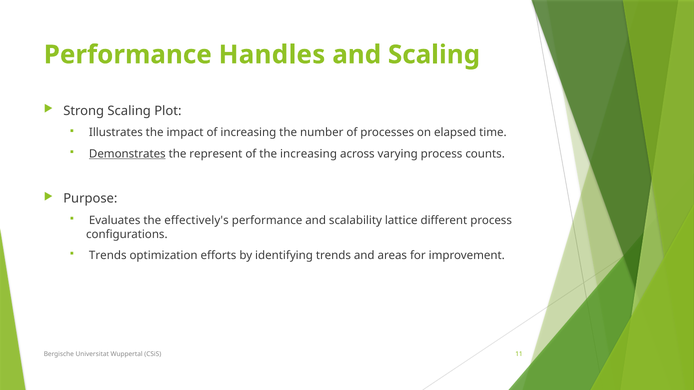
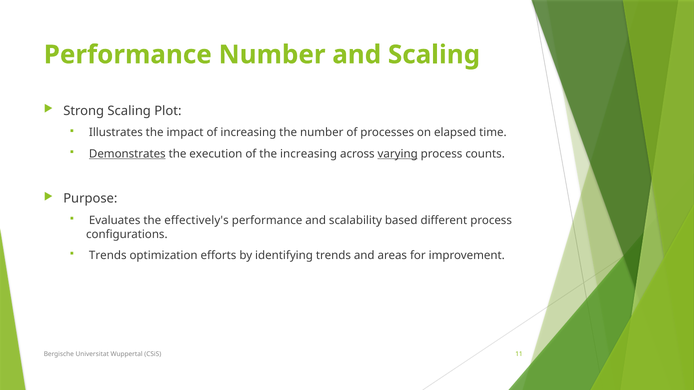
Performance Handles: Handles -> Number
represent: represent -> execution
varying underline: none -> present
lattice: lattice -> based
